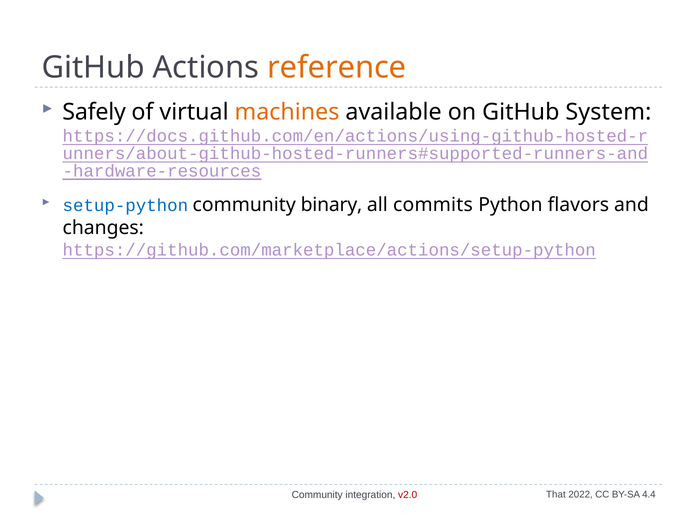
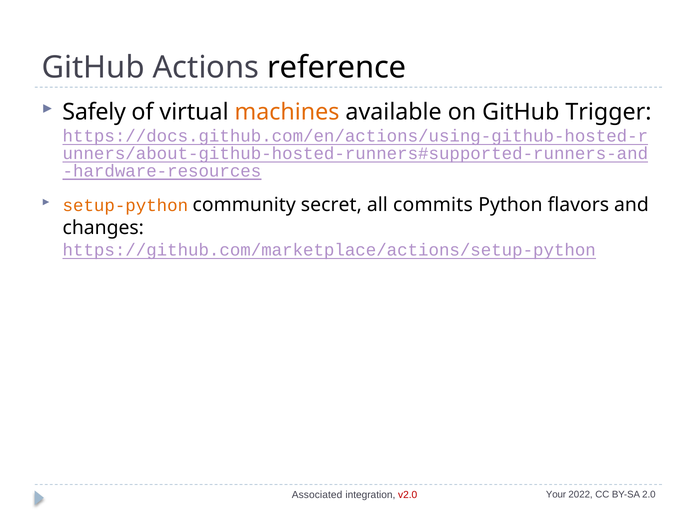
reference colour: orange -> black
System: System -> Trigger
setup-python colour: blue -> orange
binary: binary -> secret
That: That -> Your
4.4: 4.4 -> 2.0
Community at (317, 495): Community -> Associated
